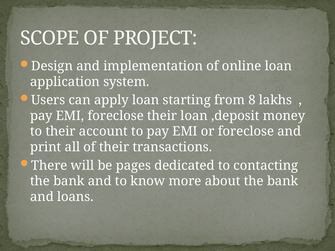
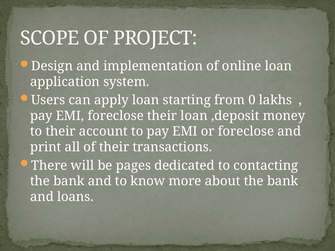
8: 8 -> 0
